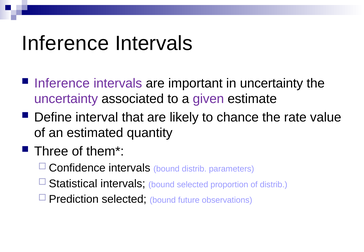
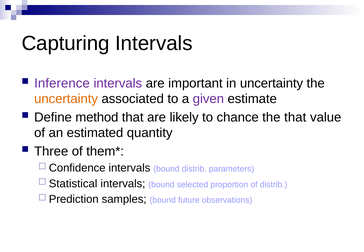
Inference at (65, 43): Inference -> Capturing
uncertainty at (66, 99) colour: purple -> orange
interval: interval -> method
the rate: rate -> that
Prediction selected: selected -> samples
